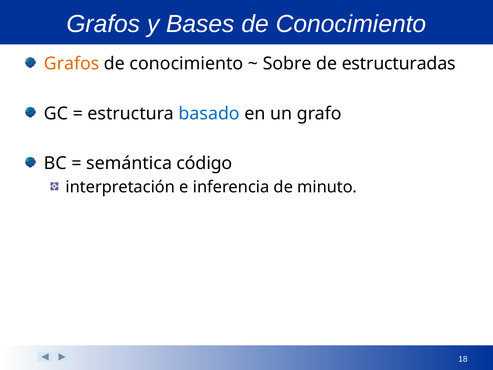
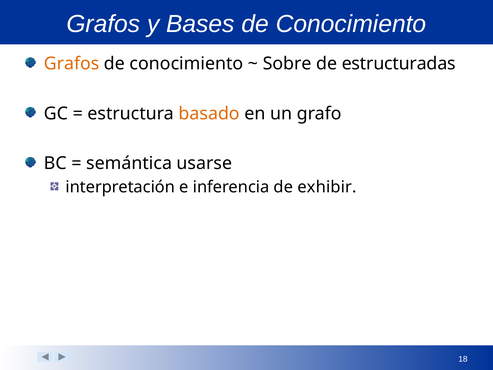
basado colour: blue -> orange
código: código -> usarse
minuto: minuto -> exhibir
